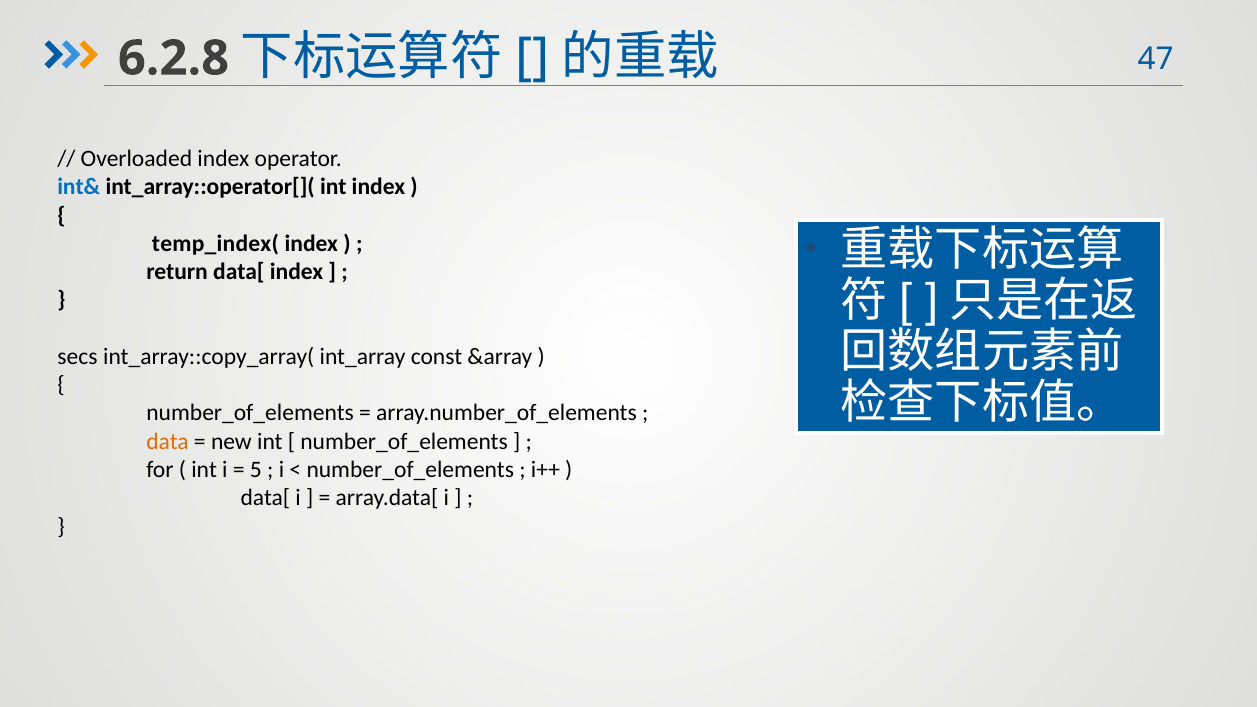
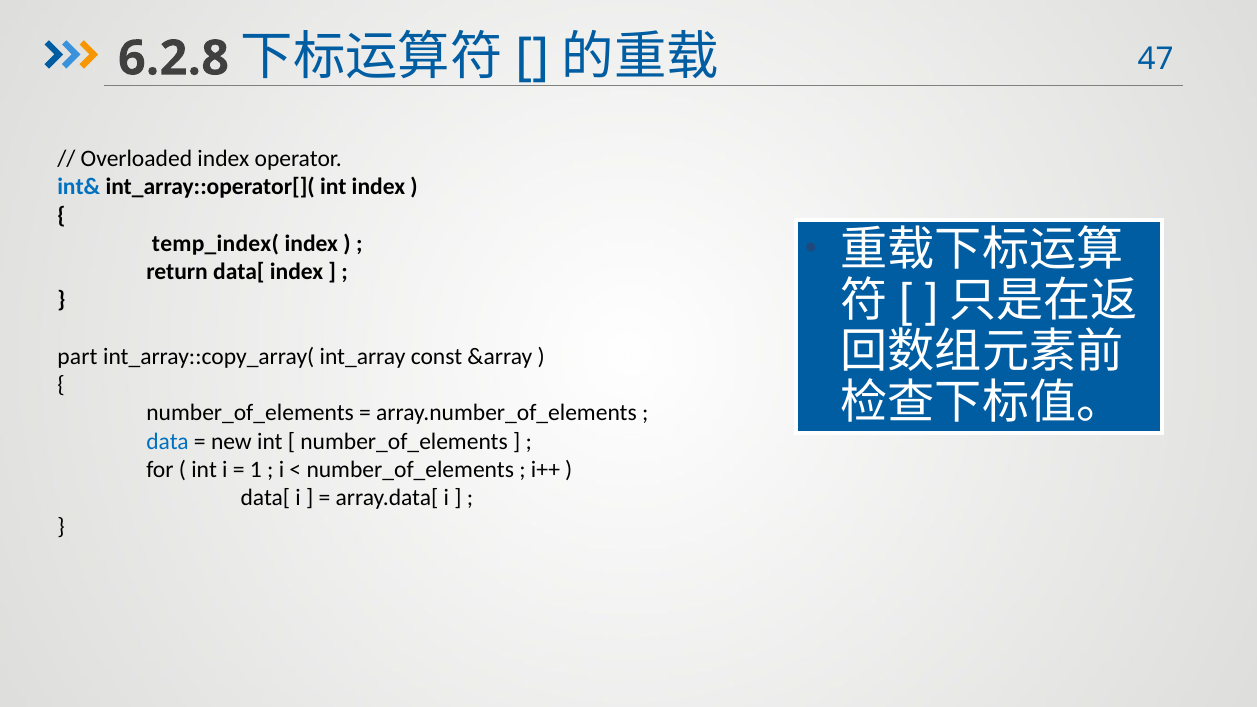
secs: secs -> part
data colour: orange -> blue
5: 5 -> 1
